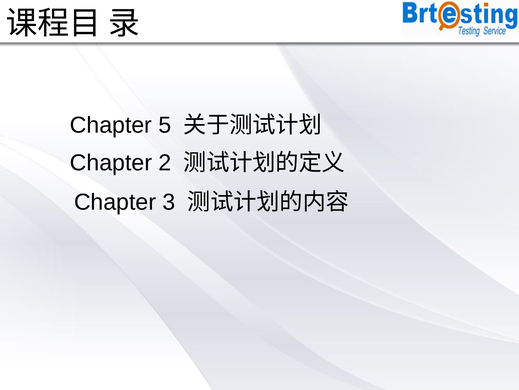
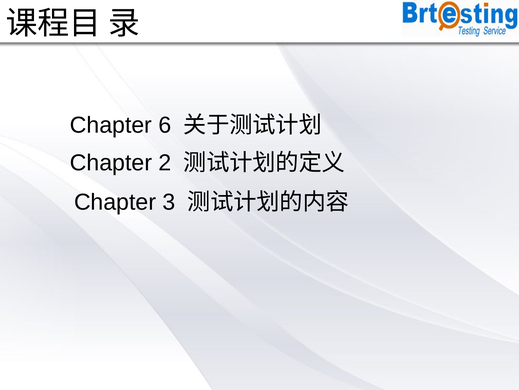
5: 5 -> 6
